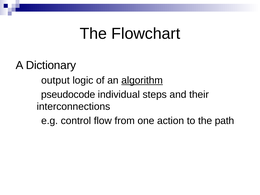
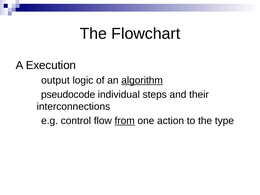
Dictionary: Dictionary -> Execution
from underline: none -> present
path: path -> type
